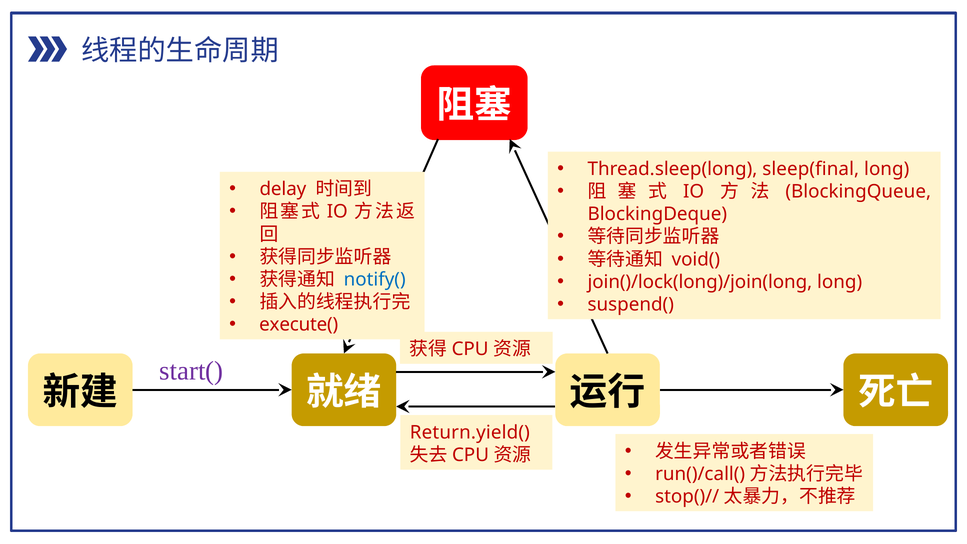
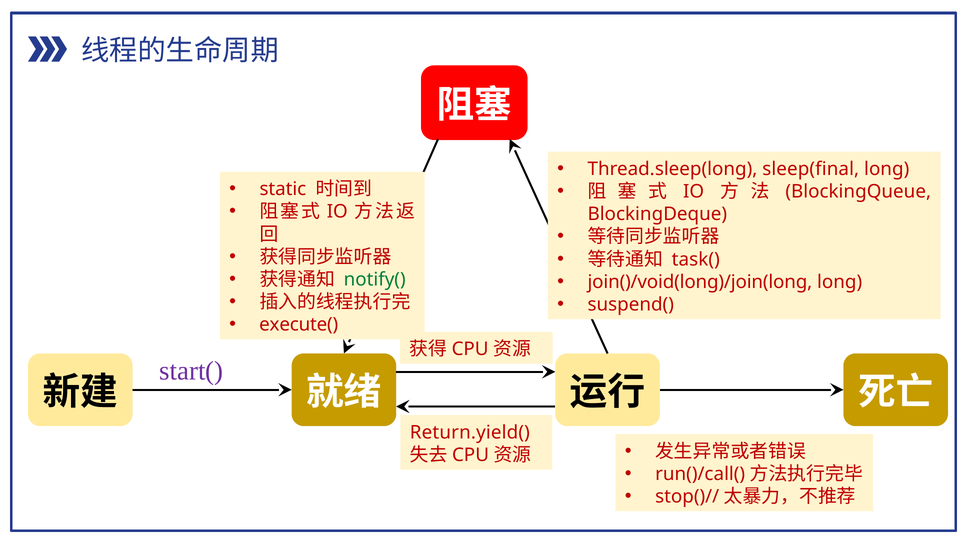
delay: delay -> static
void(: void( -> task(
notify( colour: blue -> green
join()/lock(long)/join(long: join()/lock(long)/join(long -> join()/void(long)/join(long
